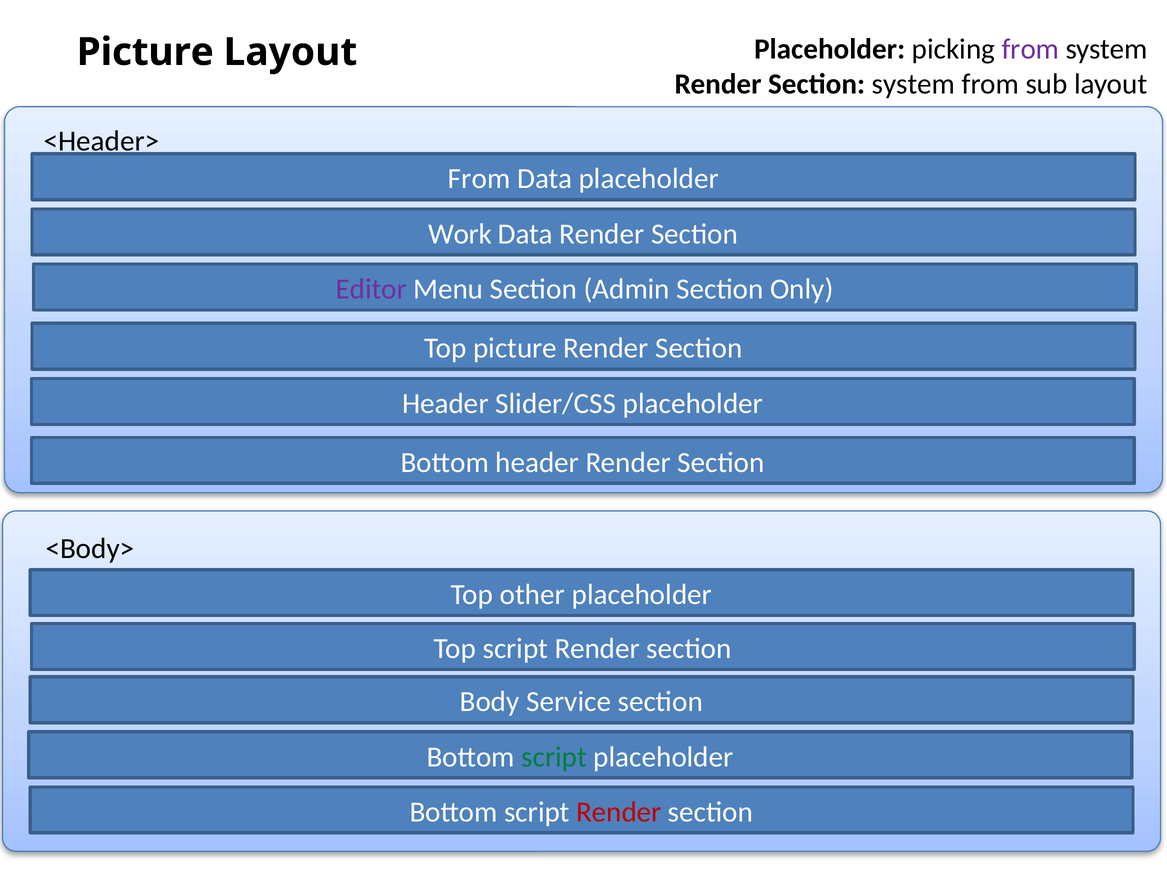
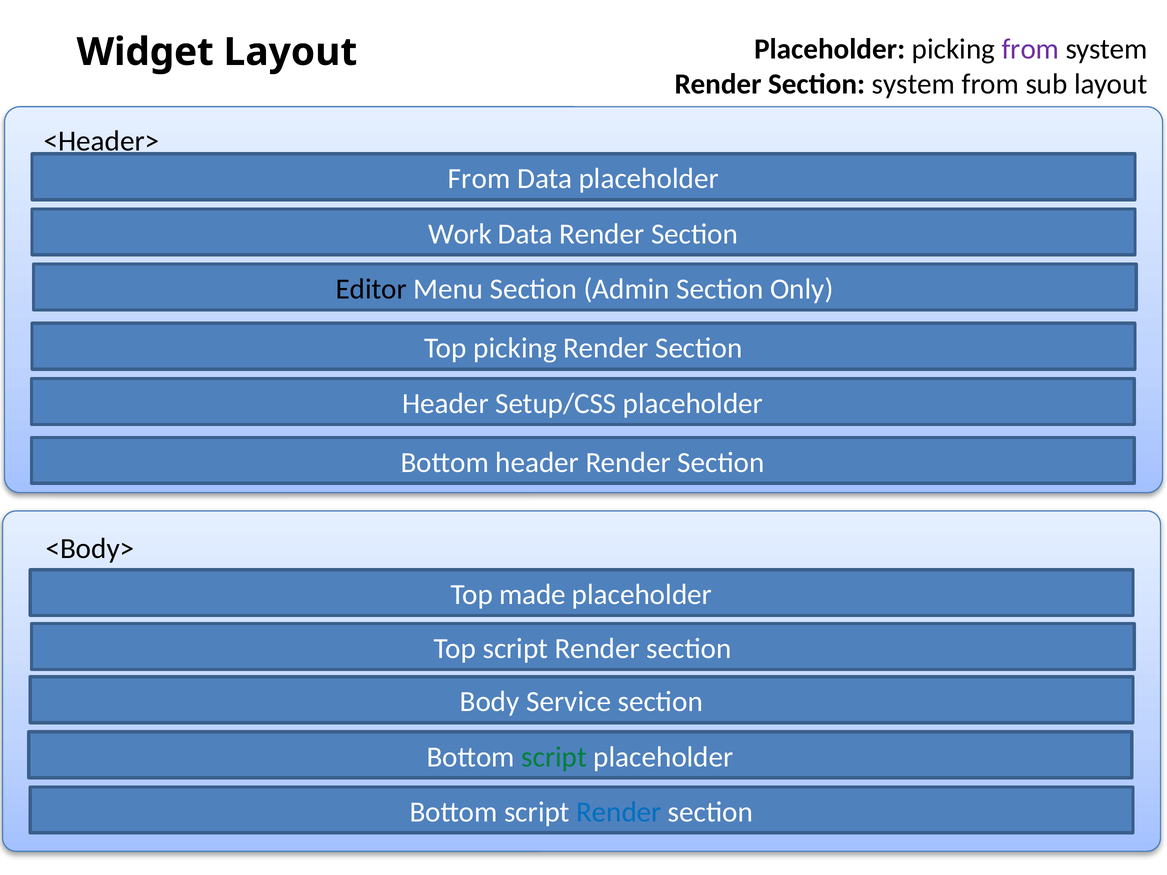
Picture at (145, 52): Picture -> Widget
Editor colour: purple -> black
Top picture: picture -> picking
Slider/CSS: Slider/CSS -> Setup/CSS
other: other -> made
Render at (619, 812) colour: red -> blue
